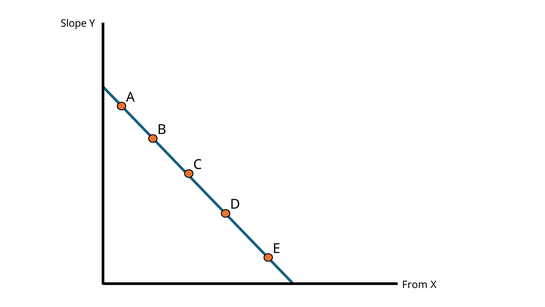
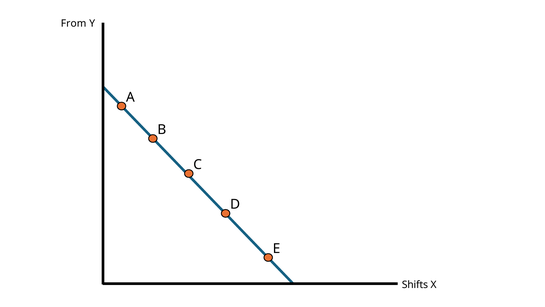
Slope: Slope -> From
From: From -> Shifts
